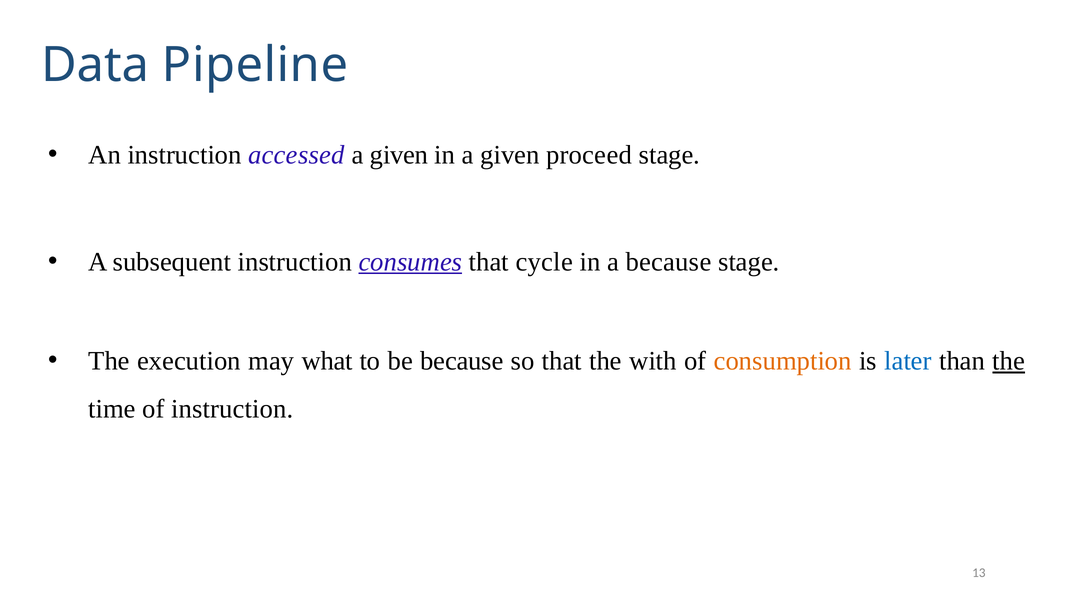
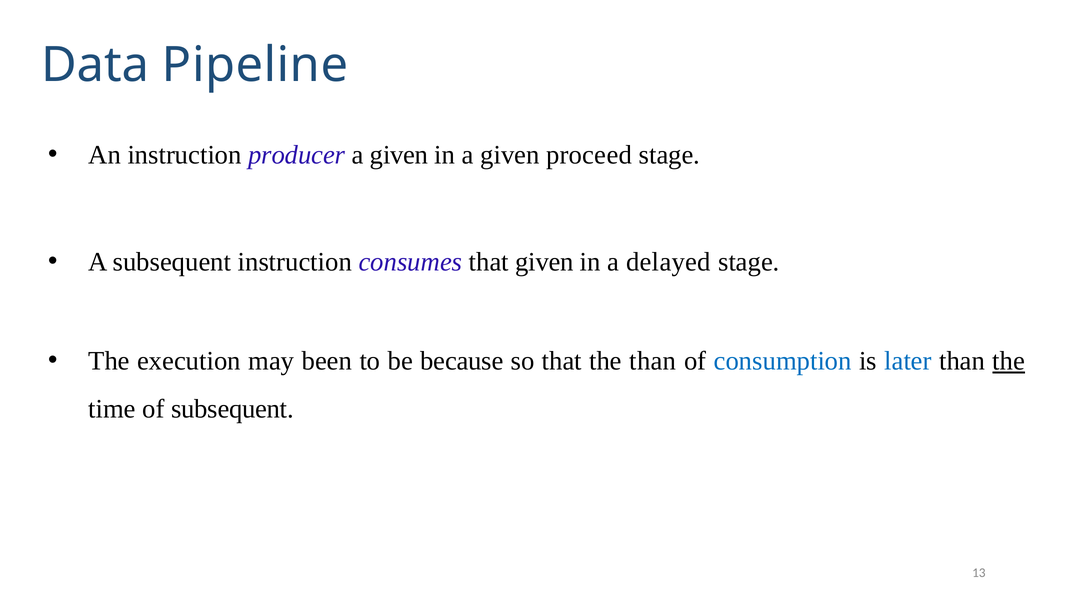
accessed: accessed -> producer
consumes underline: present -> none
that cycle: cycle -> given
a because: because -> delayed
what: what -> been
the with: with -> than
consumption colour: orange -> blue
of instruction: instruction -> subsequent
